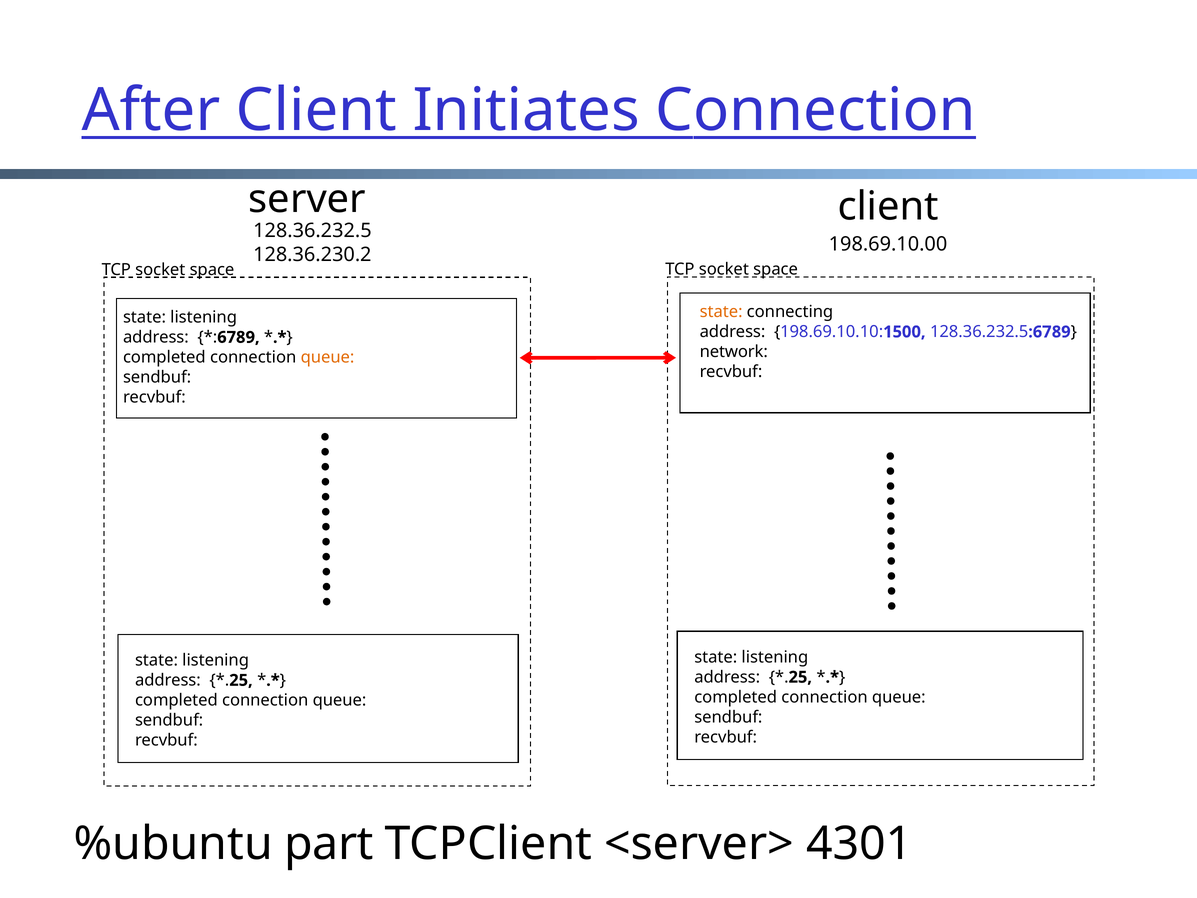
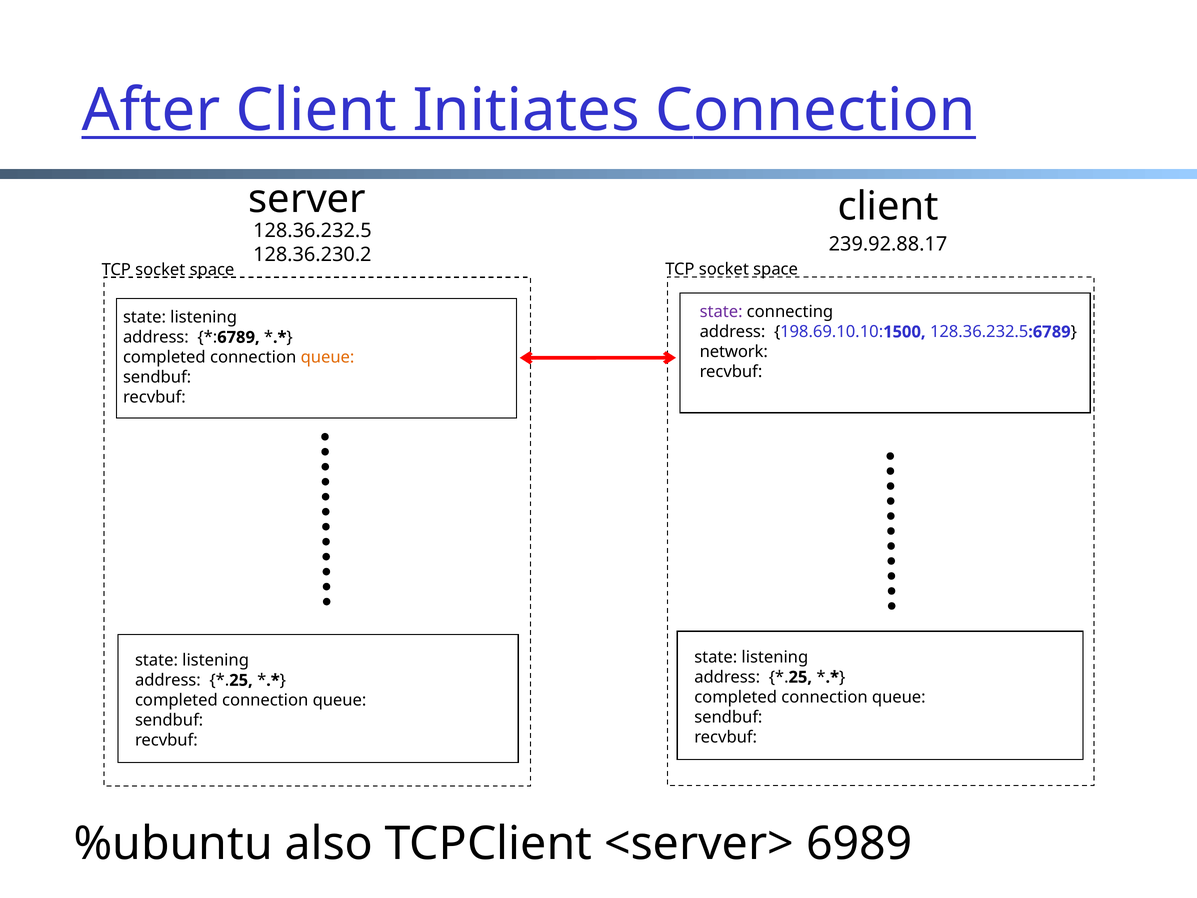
198.69.10.00: 198.69.10.00 -> 239.92.88.17
state at (721, 312) colour: orange -> purple
part: part -> also
4301: 4301 -> 6989
